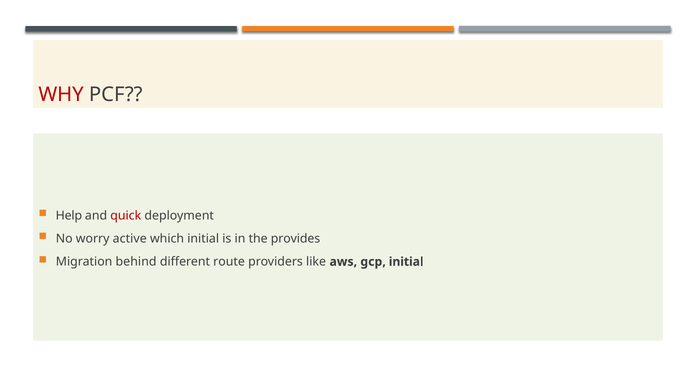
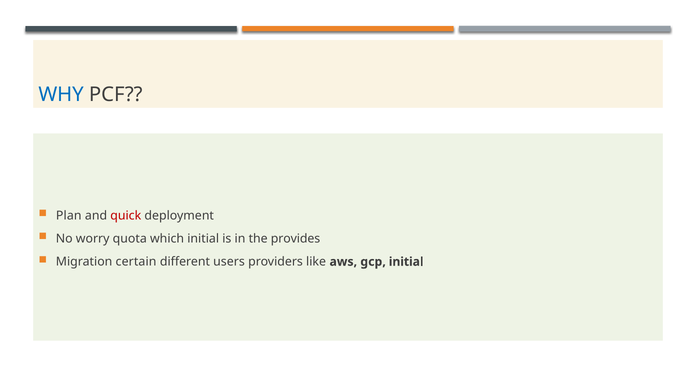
WHY colour: red -> blue
Help: Help -> Plan
active: active -> quota
behind: behind -> certain
route: route -> users
